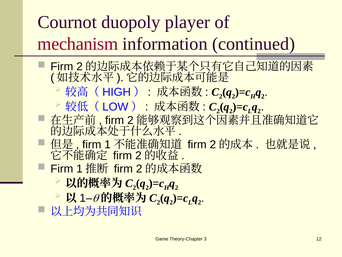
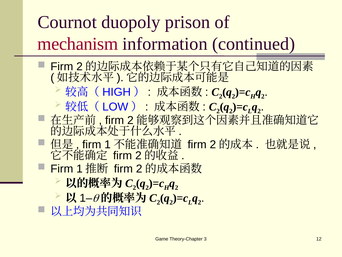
player: player -> prison
